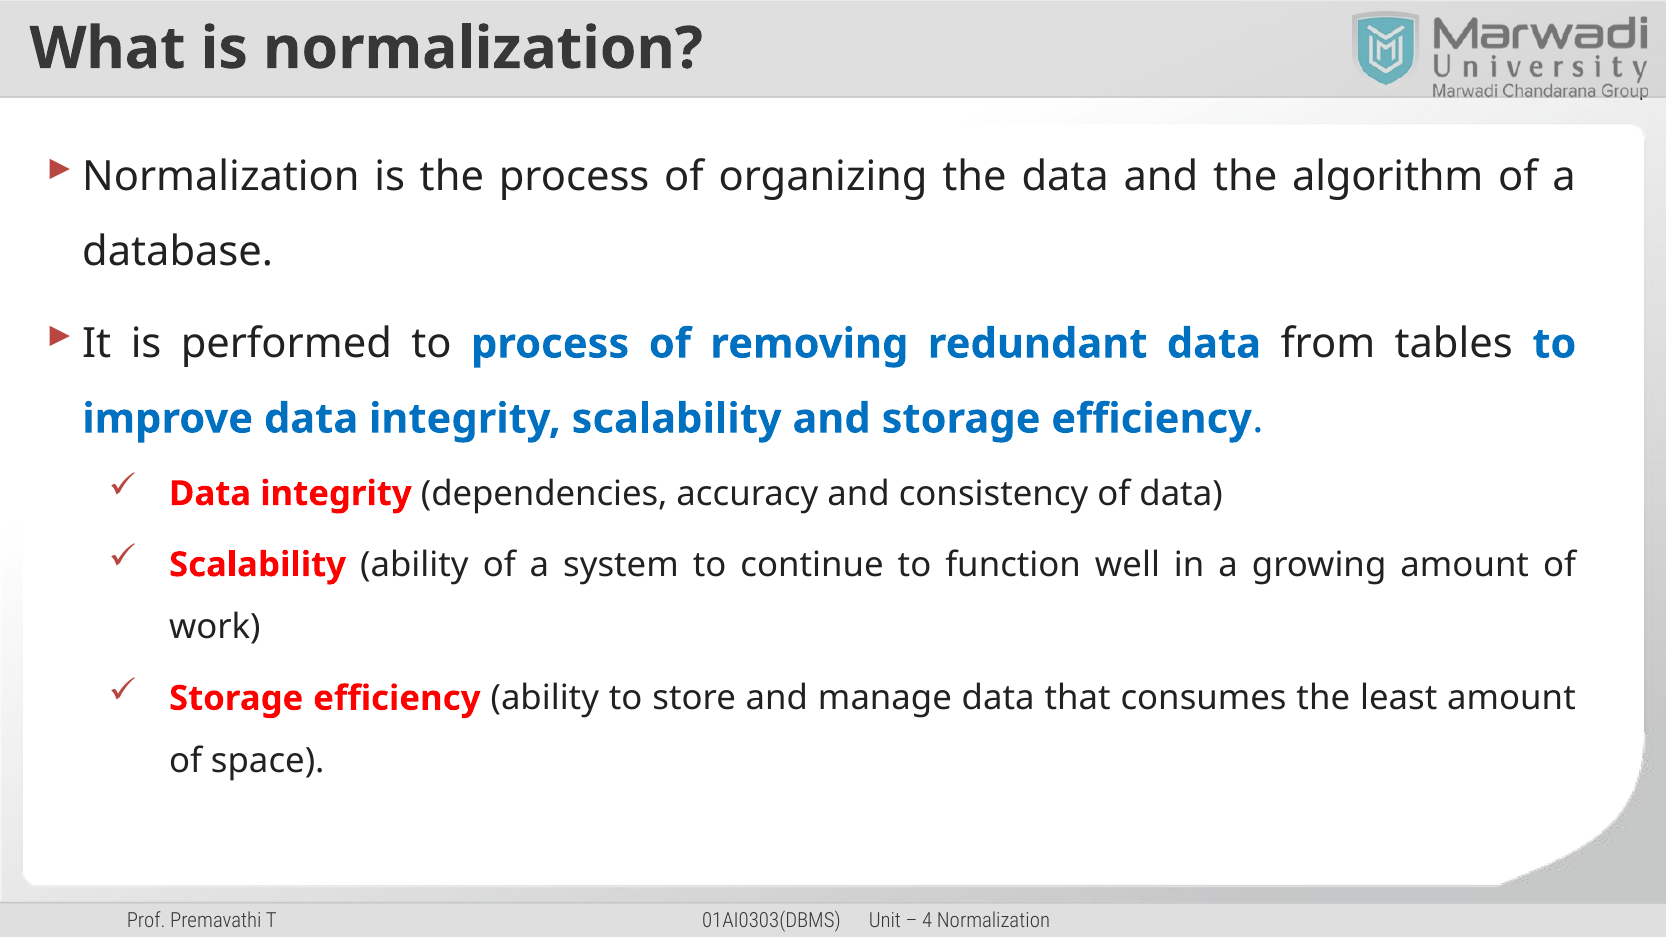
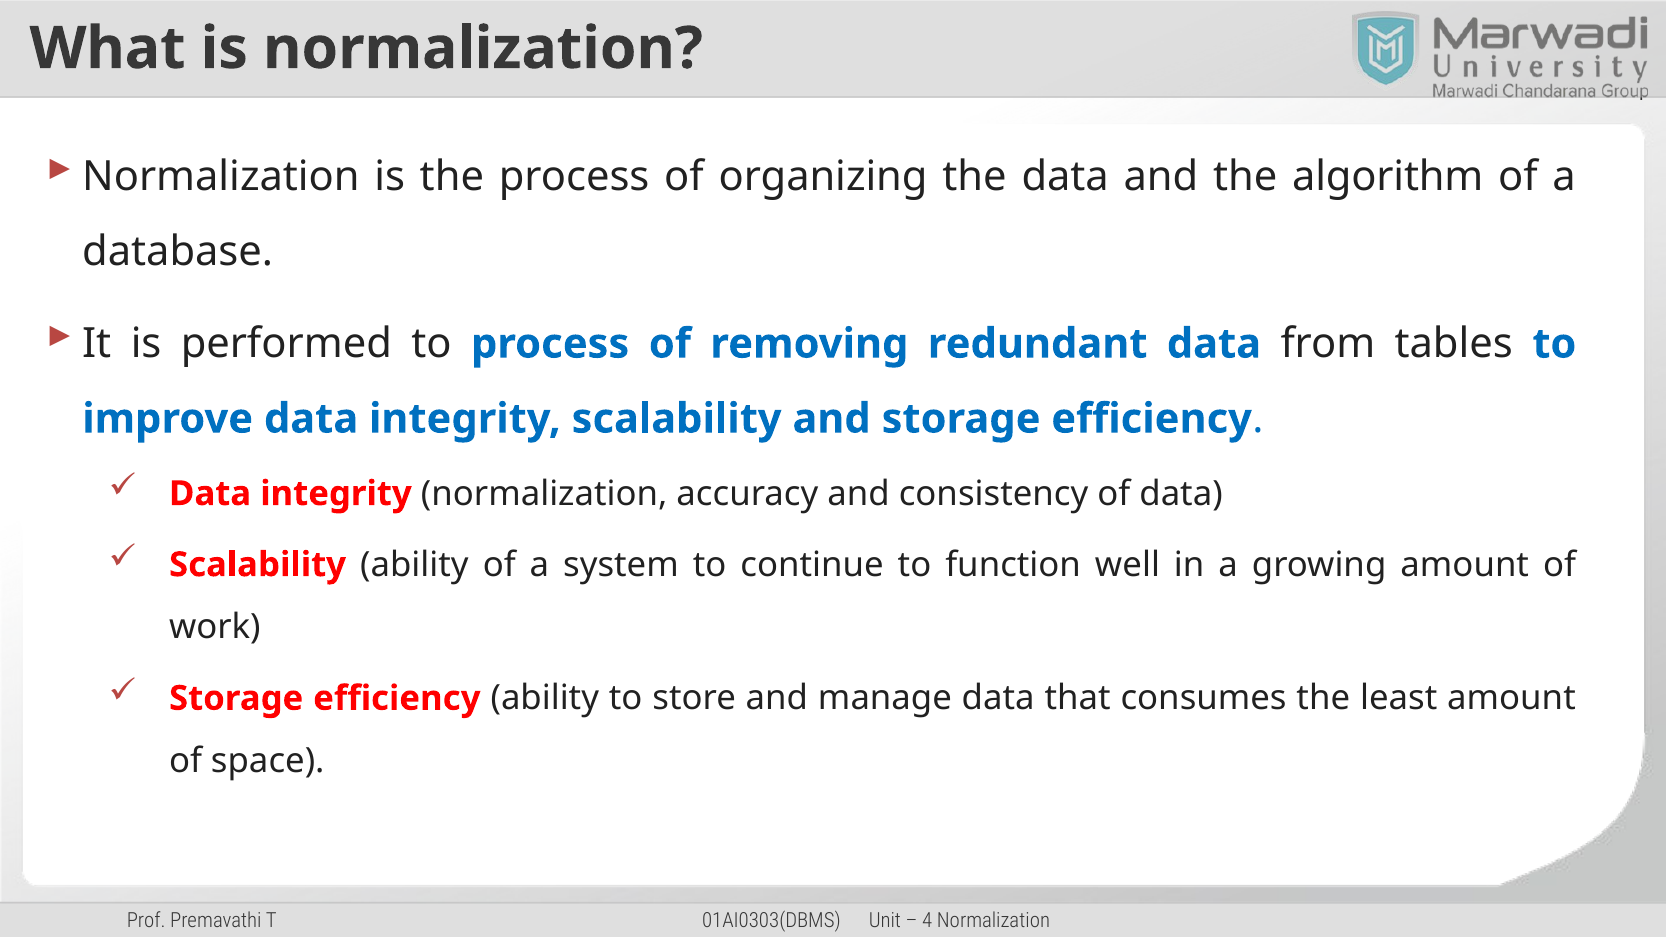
integrity dependencies: dependencies -> normalization
